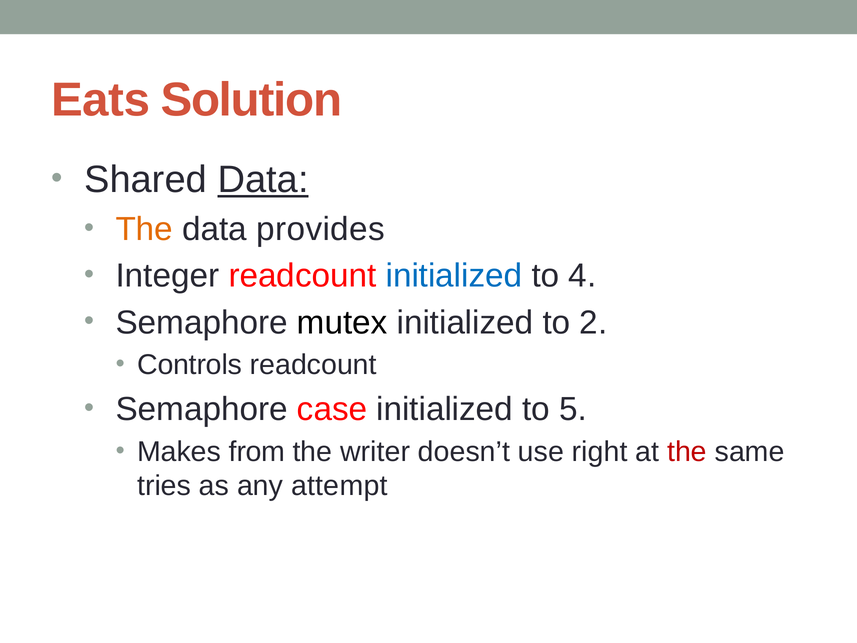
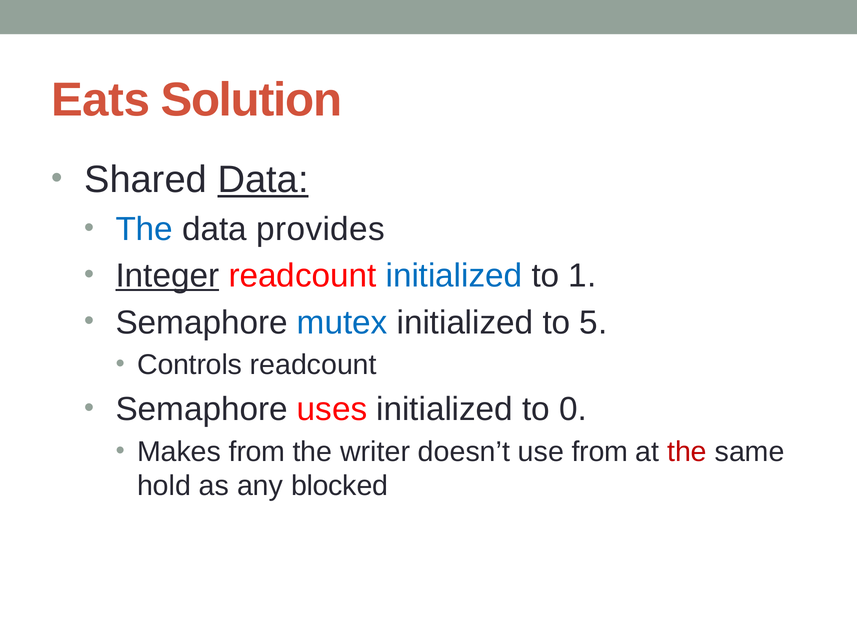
The at (144, 229) colour: orange -> blue
Integer underline: none -> present
4: 4 -> 1
mutex colour: black -> blue
2: 2 -> 5
case: case -> uses
5: 5 -> 0
use right: right -> from
tries: tries -> hold
attempt: attempt -> blocked
